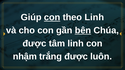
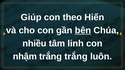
con at (52, 17) underline: present -> none
theo Linh: Linh -> Hiến
được at (34, 44): được -> nhiều
trắng được: được -> trắng
